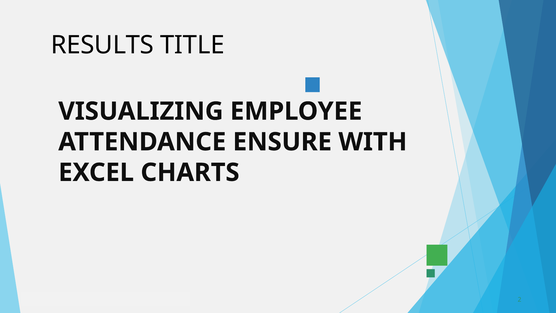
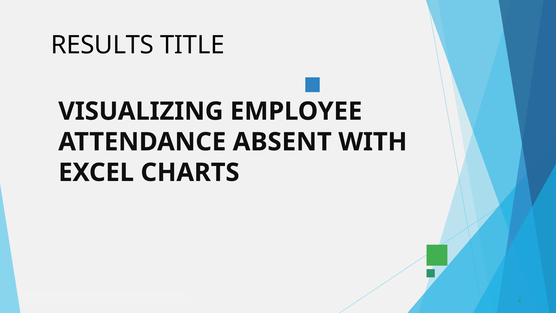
ENSURE: ENSURE -> ABSENT
